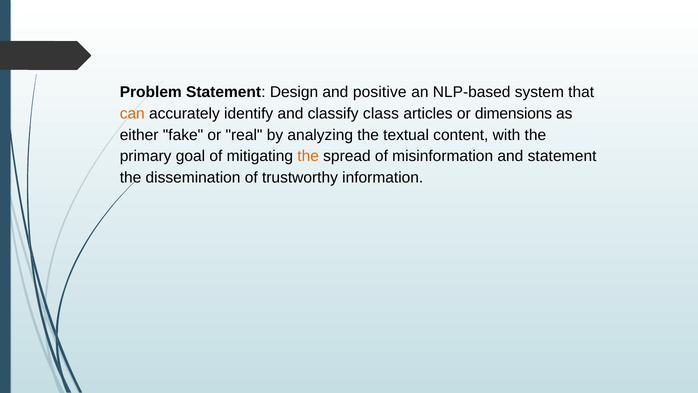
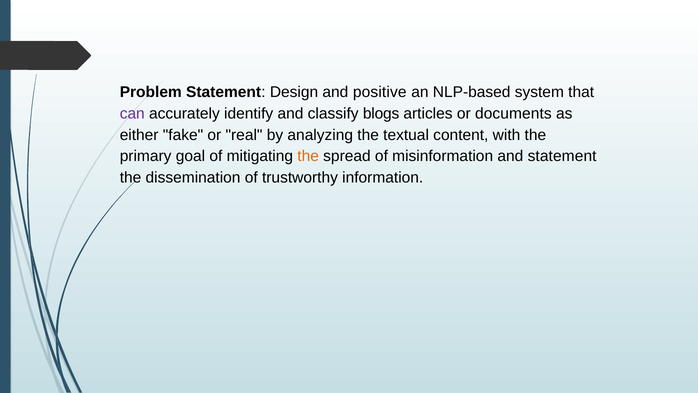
can colour: orange -> purple
class: class -> blogs
dimensions: dimensions -> documents
